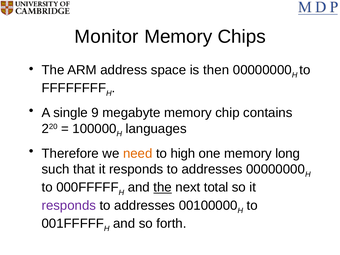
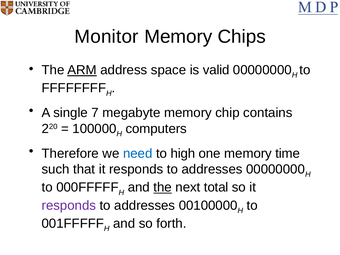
ARM underline: none -> present
then: then -> valid
9: 9 -> 7
languages: languages -> computers
need colour: orange -> blue
long: long -> time
